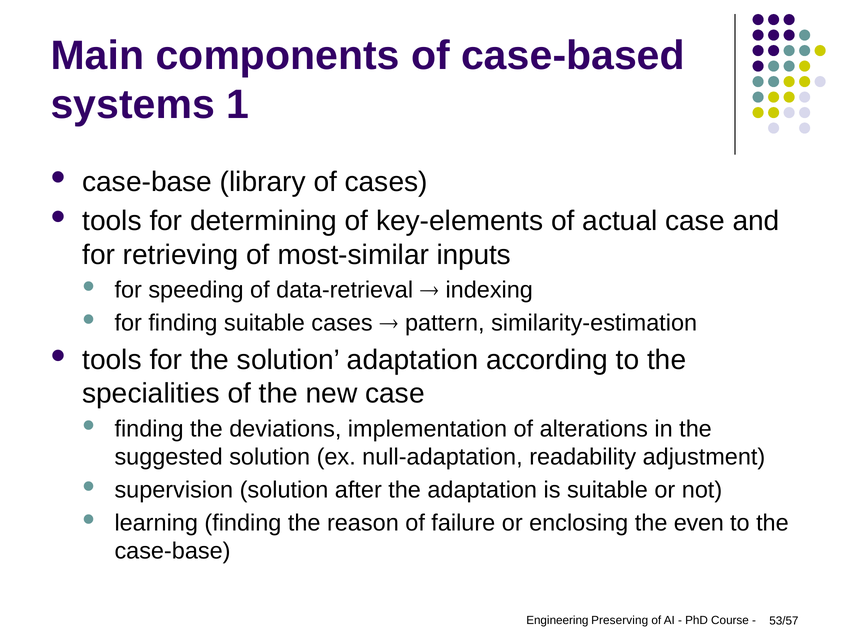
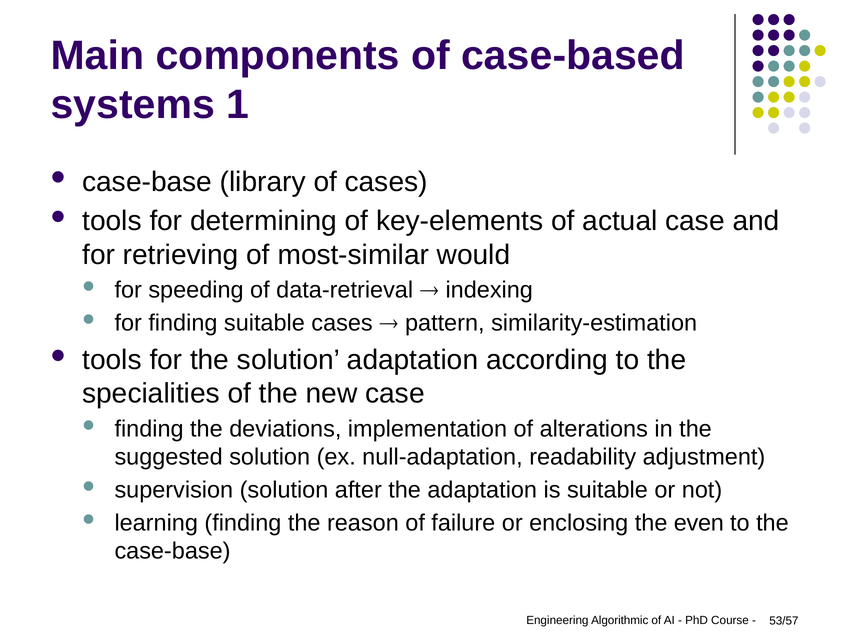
inputs: inputs -> would
Preserving: Preserving -> Algorithmic
